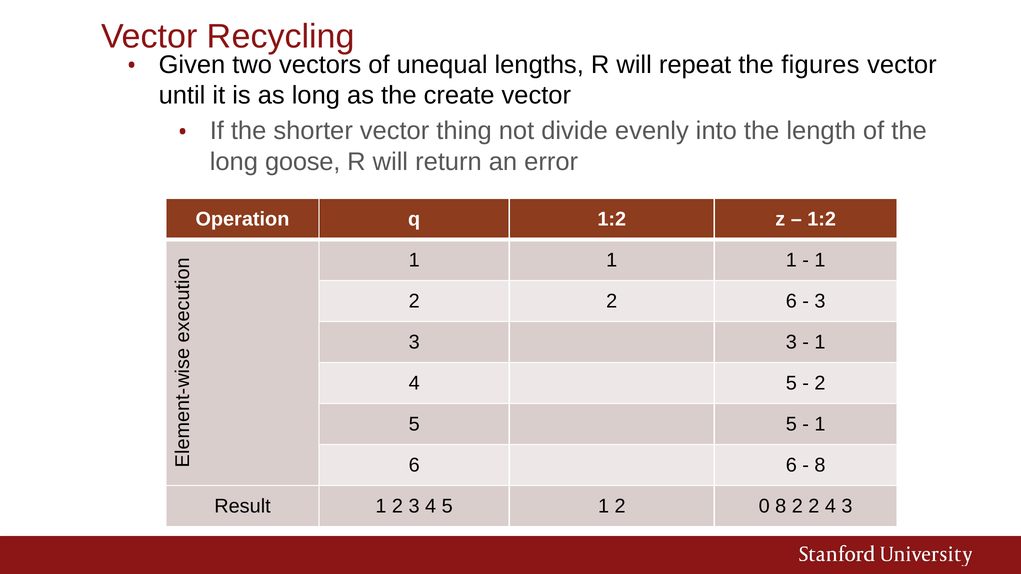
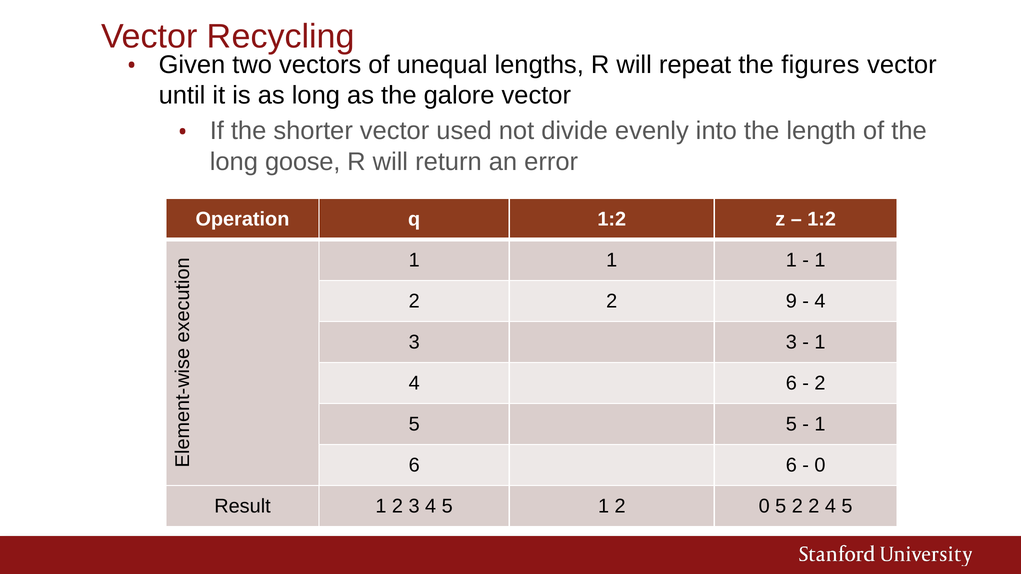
create: create -> galore
thing: thing -> used
2 6: 6 -> 9
3 at (820, 302): 3 -> 4
5 at (791, 384): 5 -> 6
8 at (820, 466): 8 -> 0
0 8: 8 -> 5
2 4 3: 3 -> 5
